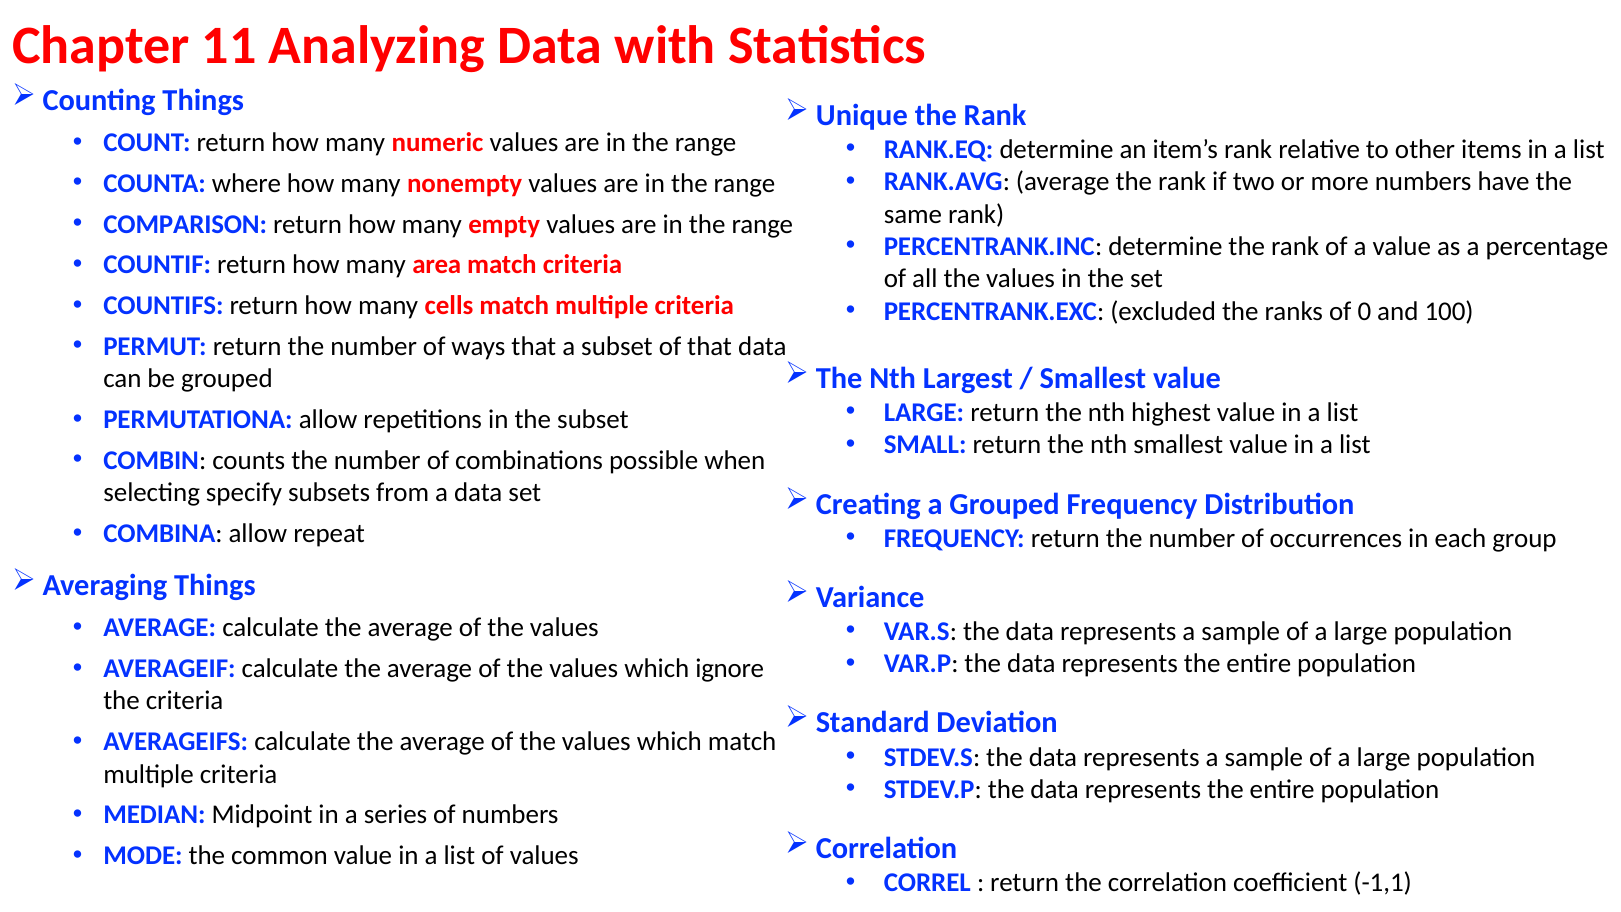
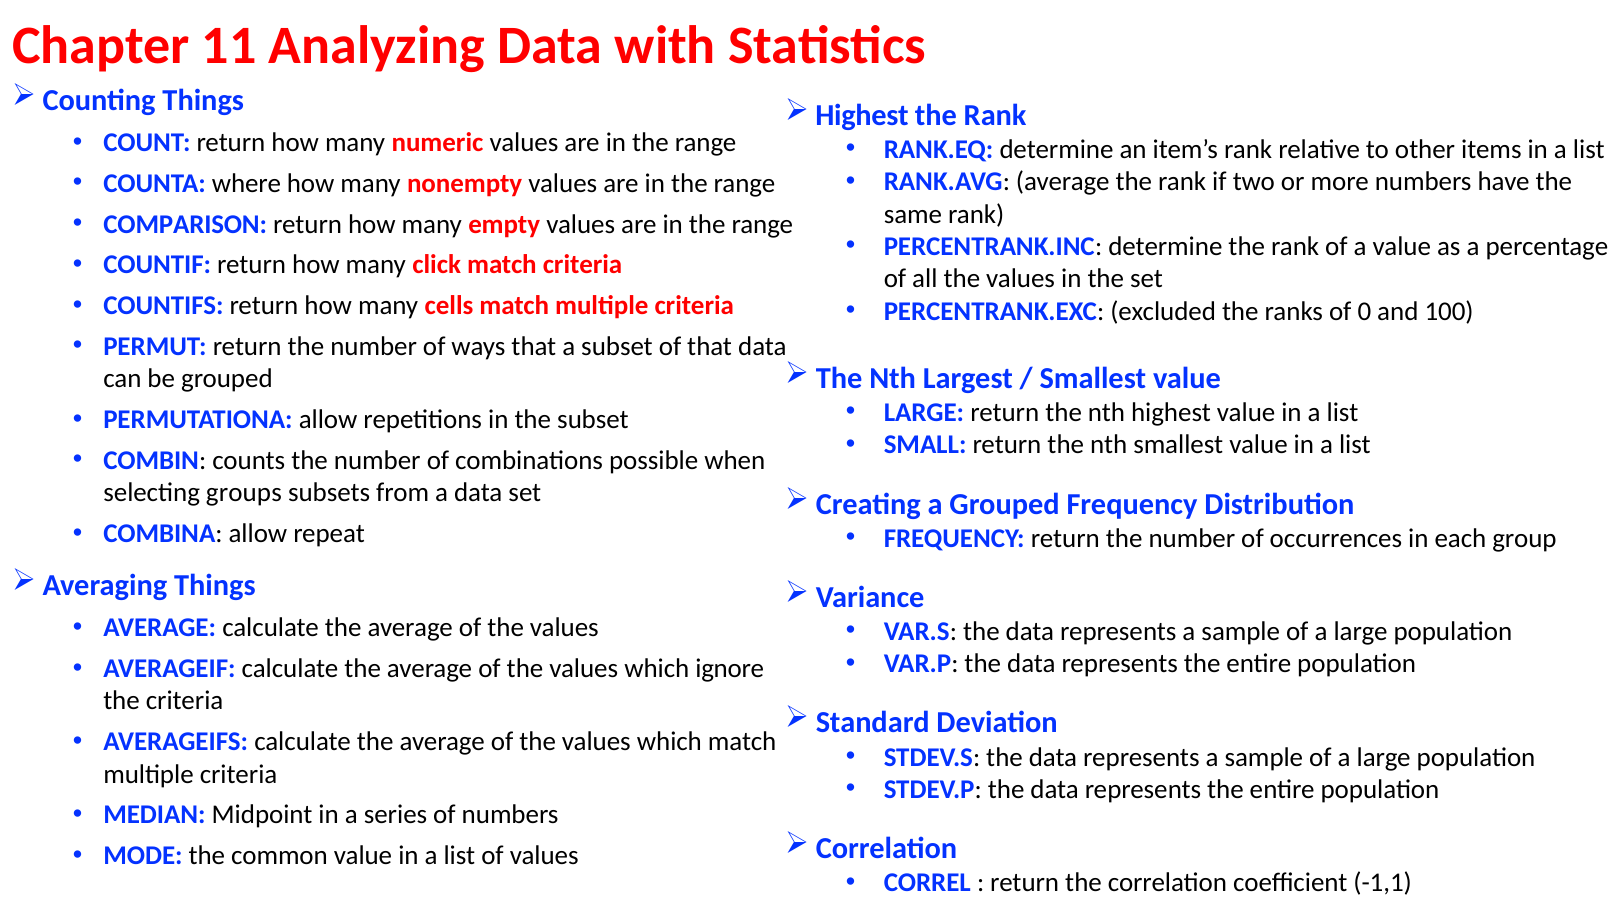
Unique at (862, 115): Unique -> Highest
area: area -> click
specify: specify -> groups
